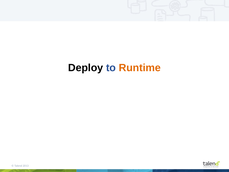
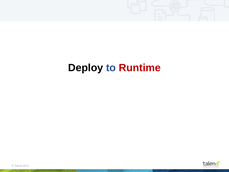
Runtime colour: orange -> red
